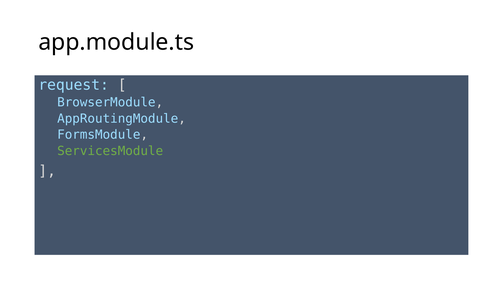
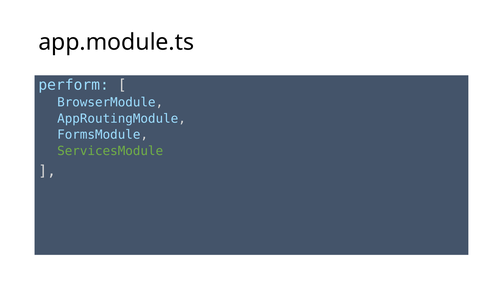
request: request -> perform
